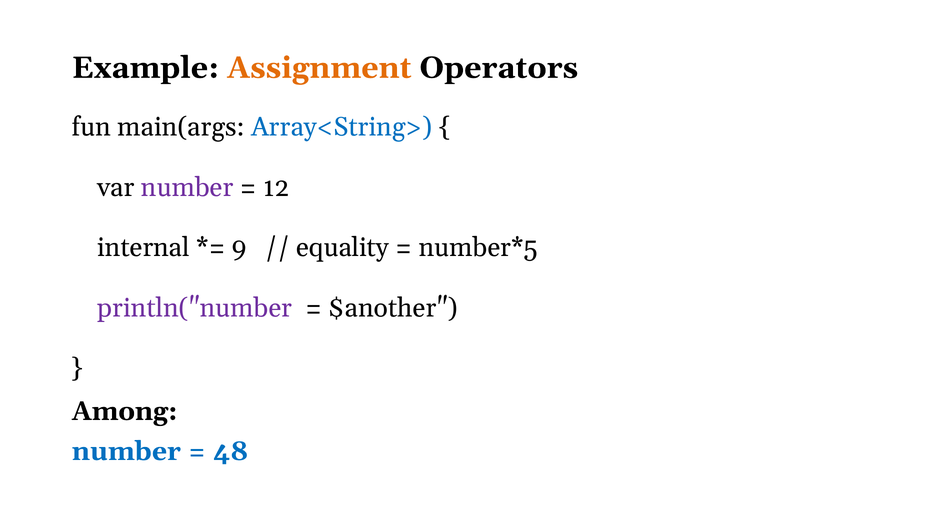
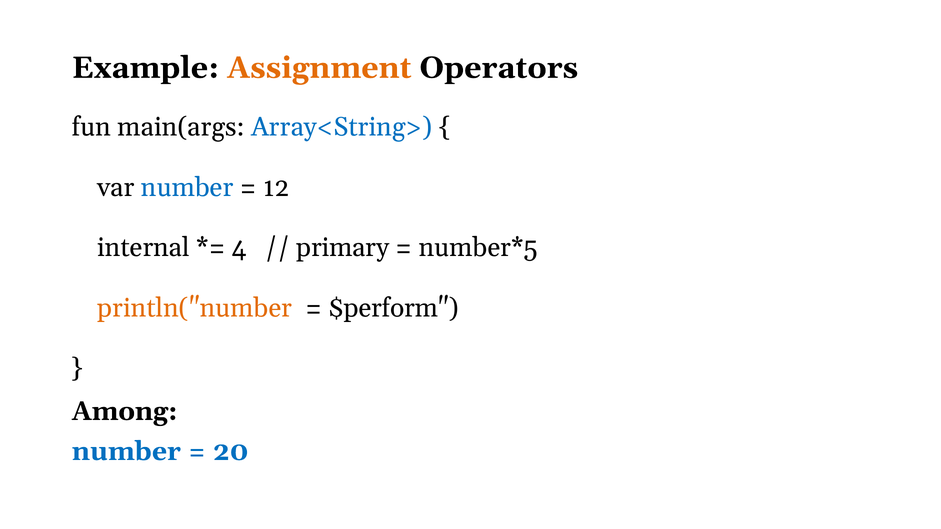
number at (187, 188) colour: purple -> blue
9: 9 -> 4
equality: equality -> primary
println("number colour: purple -> orange
$another: $another -> $perform
48: 48 -> 20
